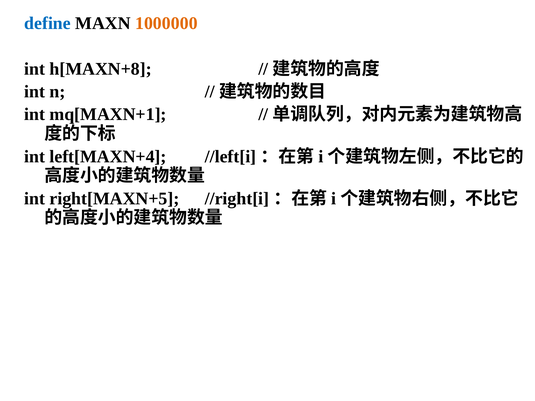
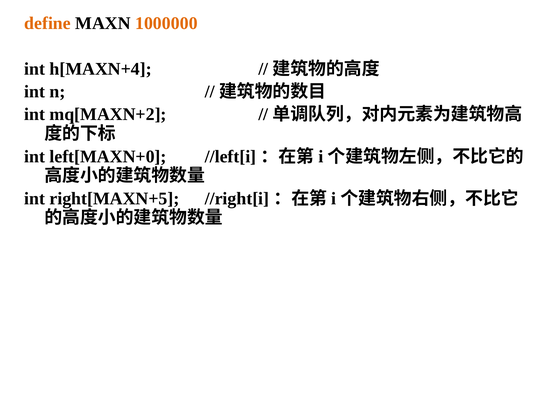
define colour: blue -> orange
h[MAXN+8: h[MAXN+8 -> h[MAXN+4
mq[MAXN+1: mq[MAXN+1 -> mq[MAXN+2
left[MAXN+4: left[MAXN+4 -> left[MAXN+0
